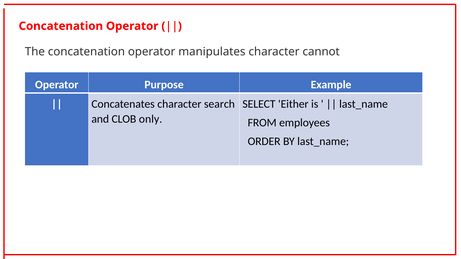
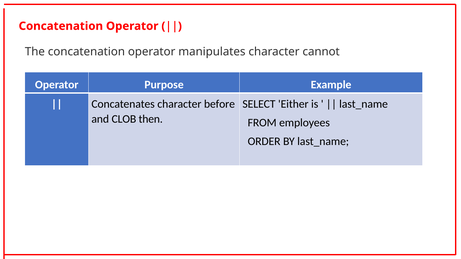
search: search -> before
only: only -> then
